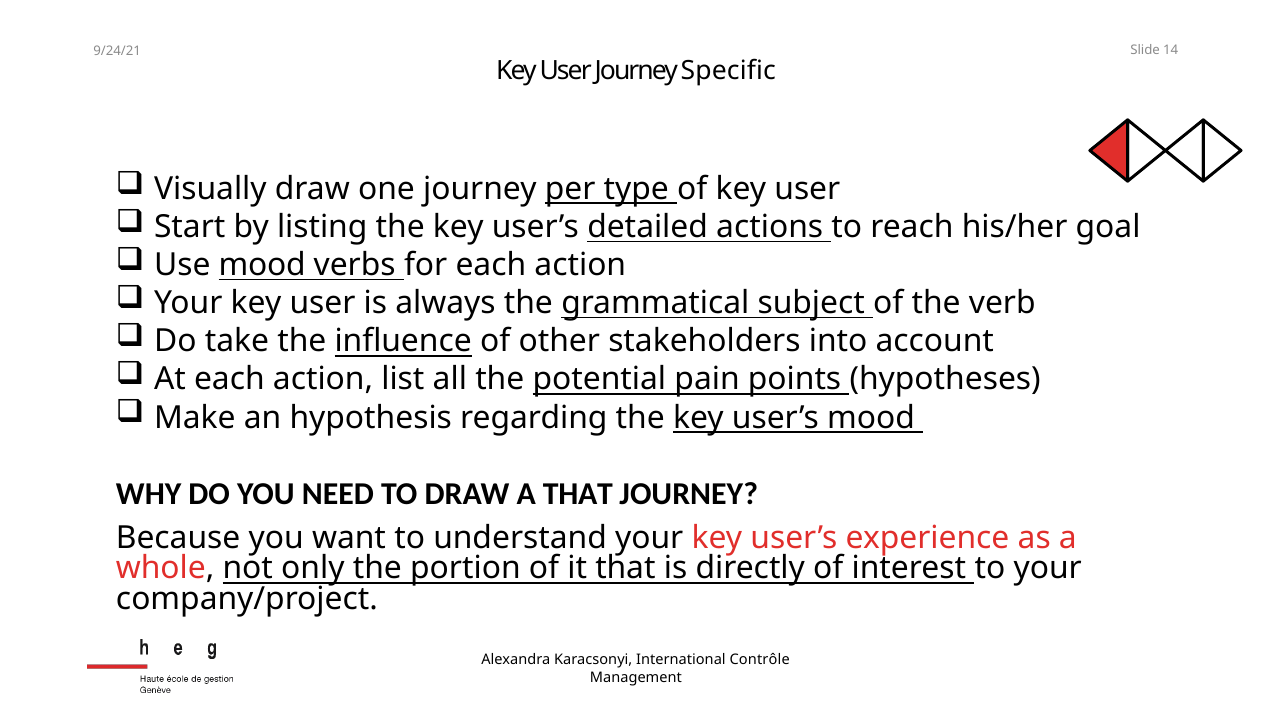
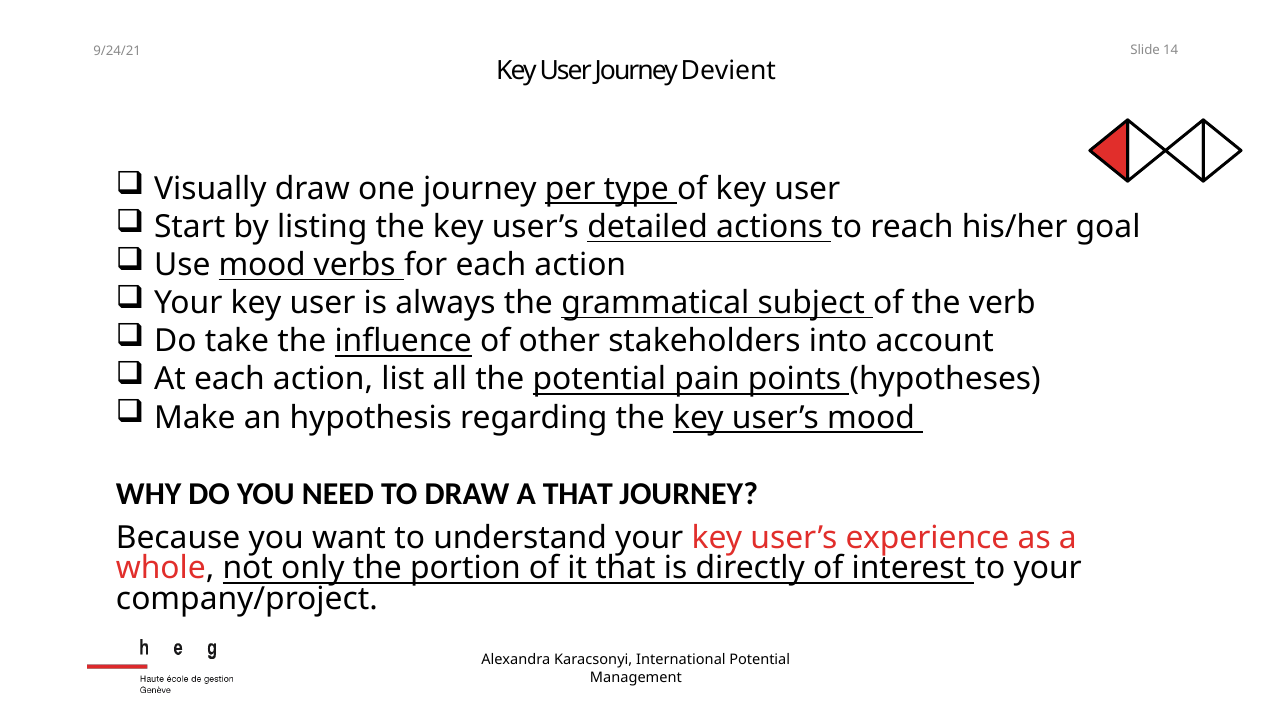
Specific: Specific -> Devient
International Contrôle: Contrôle -> Potential
